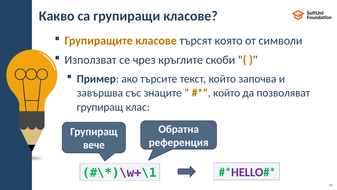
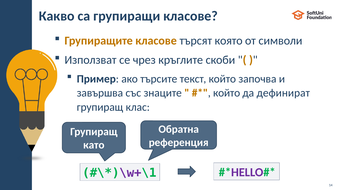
позволяват: позволяват -> дефинират
вече: вече -> като
